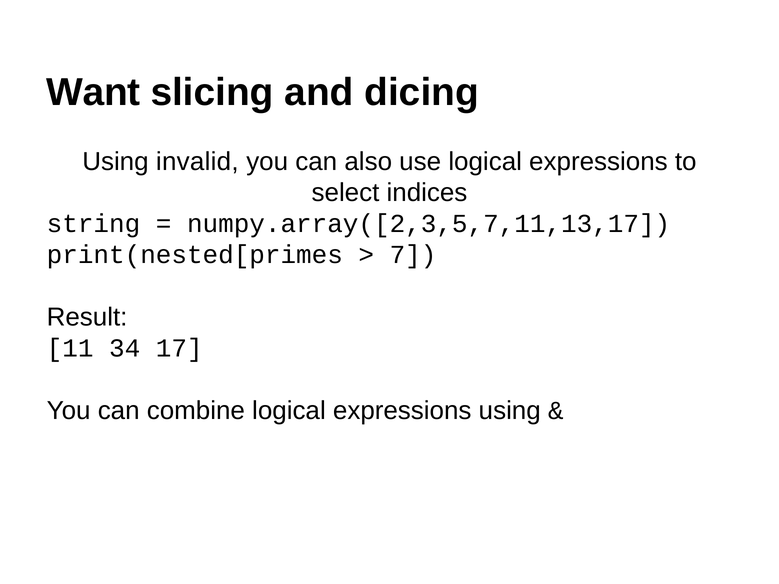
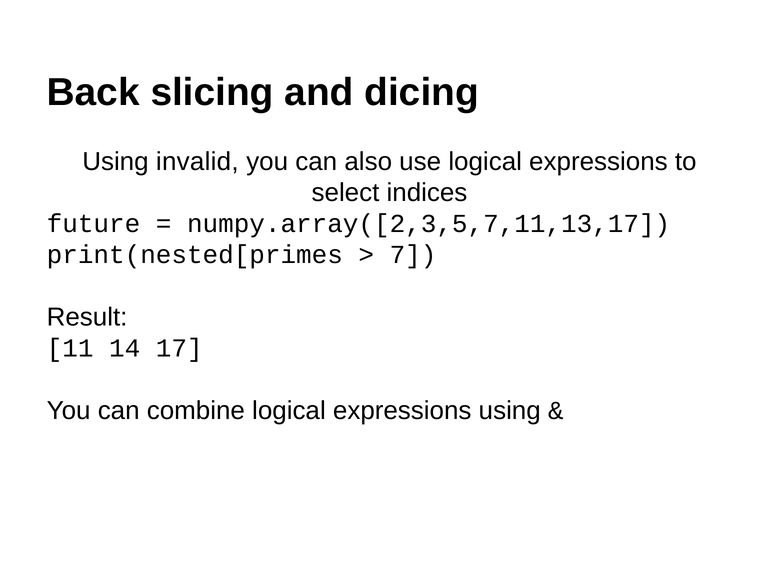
Want: Want -> Back
string: string -> future
34: 34 -> 14
